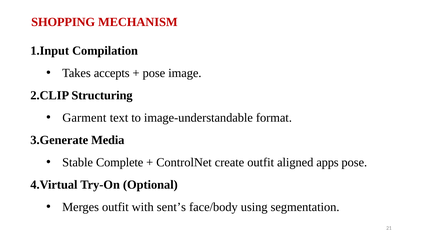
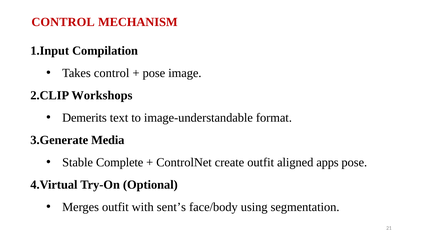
SHOPPING at (63, 22): SHOPPING -> CONTROL
Takes accepts: accepts -> control
Structuring: Structuring -> Workshops
Garment: Garment -> Demerits
